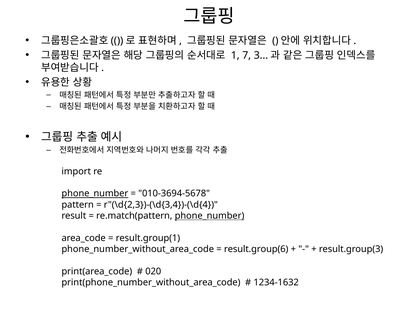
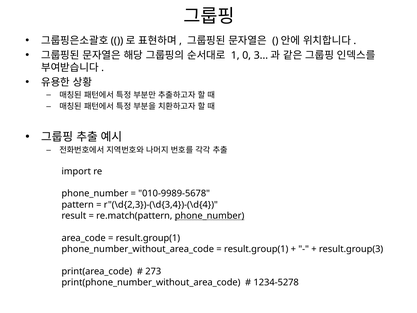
7: 7 -> 0
phone_number at (95, 193) underline: present -> none
010-3694-5678: 010-3694-5678 -> 010-9989-5678
result.group(6 at (256, 249): result.group(6 -> result.group(1
020: 020 -> 273
1234-1632: 1234-1632 -> 1234-5278
